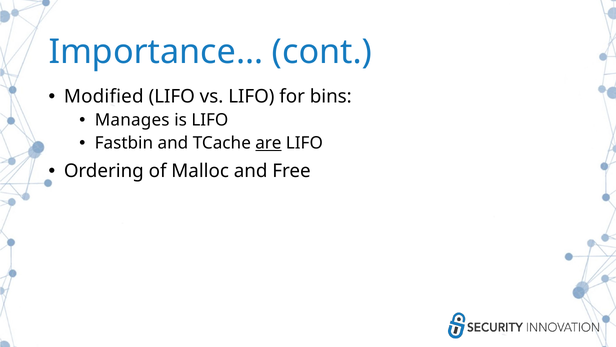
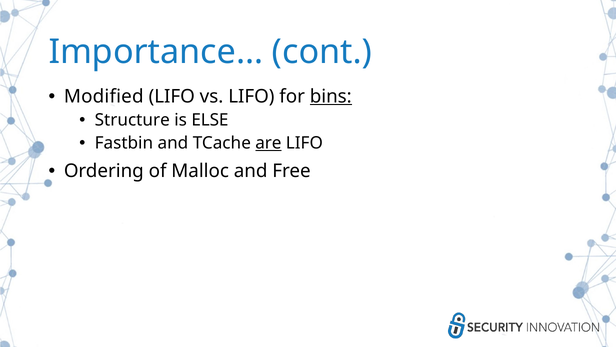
bins underline: none -> present
Manages: Manages -> Structure
is LIFO: LIFO -> ELSE
